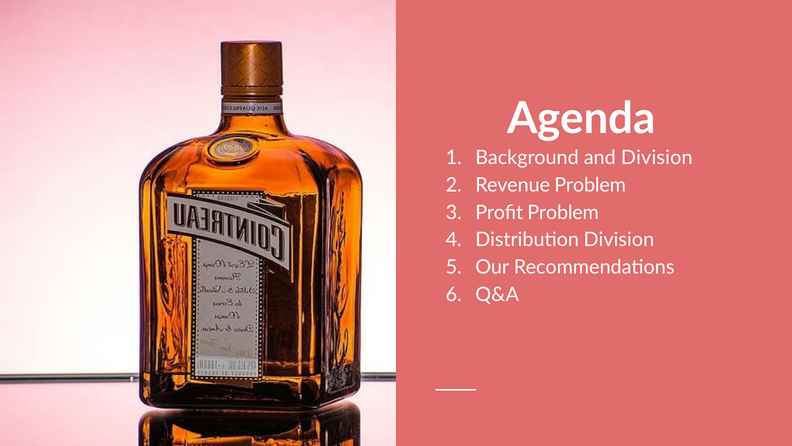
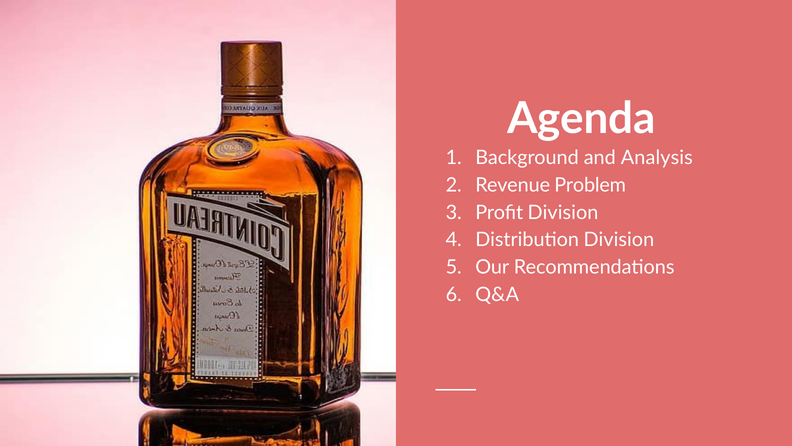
and Division: Division -> Analysis
Profit Problem: Problem -> Division
